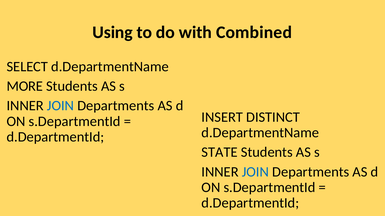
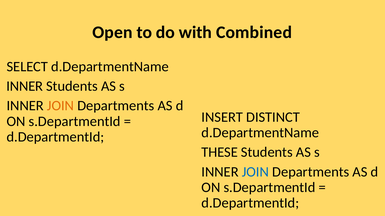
Using: Using -> Open
MORE at (25, 86): MORE -> INNER
JOIN at (60, 106) colour: blue -> orange
STATE: STATE -> THESE
